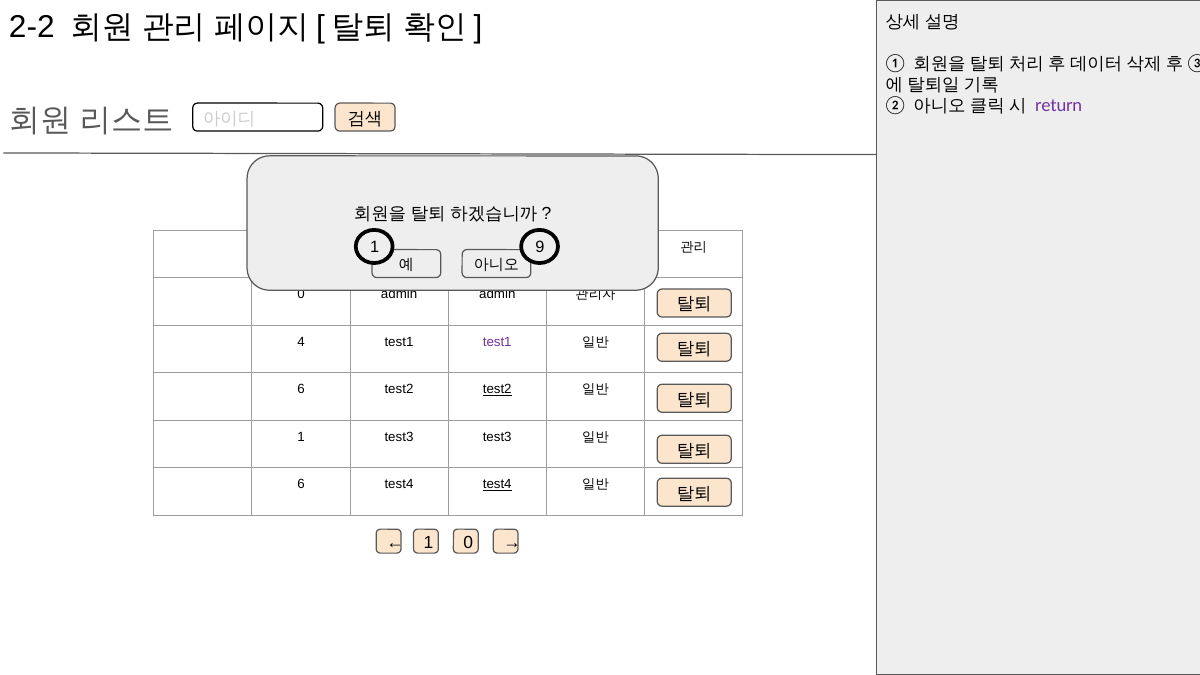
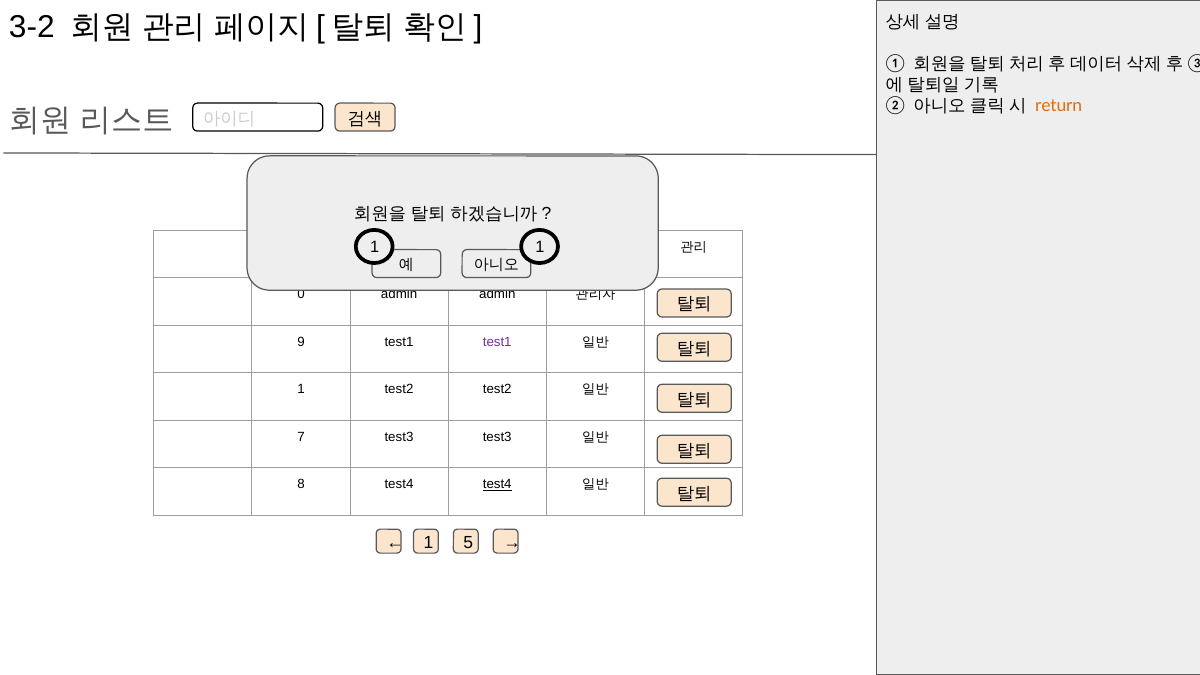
2-2: 2-2 -> 3-2
return colour: purple -> orange
1 9: 9 -> 1
4: 4 -> 9
6 at (301, 389): 6 -> 1
test2 at (497, 389) underline: present -> none
1 at (301, 437): 1 -> 7
6 at (301, 484): 6 -> 8
1 0: 0 -> 5
